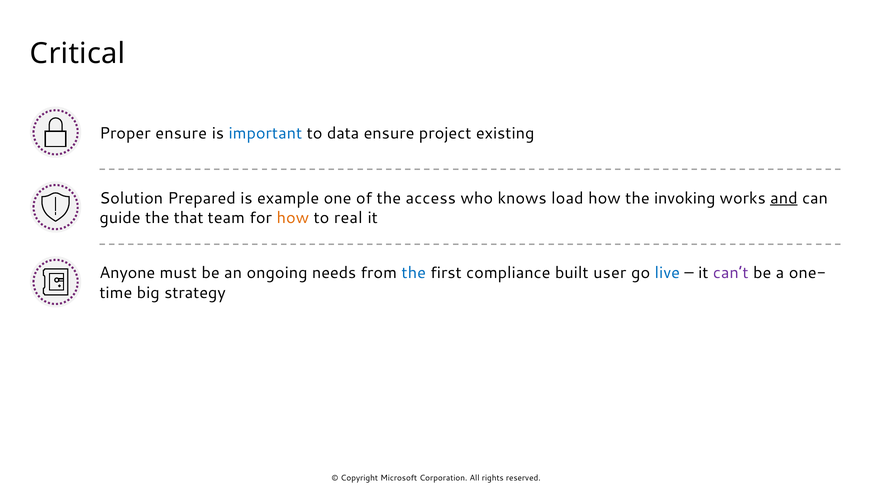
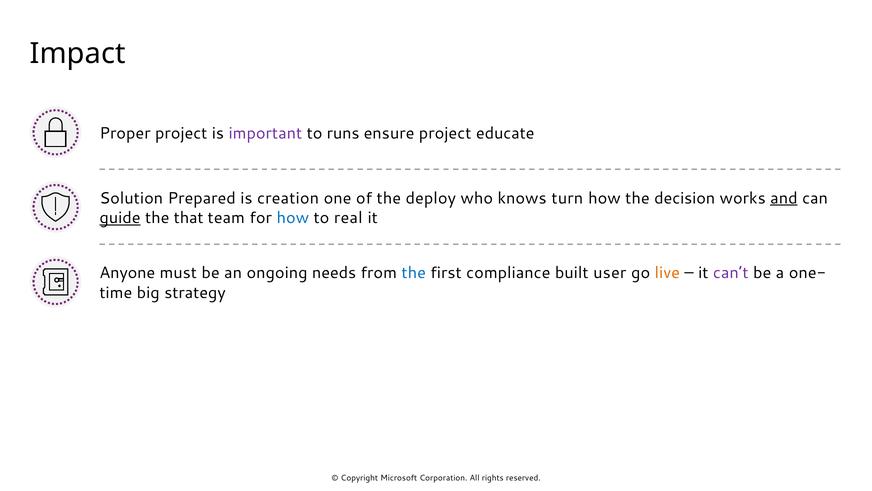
Critical: Critical -> Impact
Proper ensure: ensure -> project
important colour: blue -> purple
data: data -> runs
existing: existing -> educate
example: example -> creation
access: access -> deploy
load: load -> turn
invoking: invoking -> decision
guide underline: none -> present
how at (293, 218) colour: orange -> blue
live colour: blue -> orange
